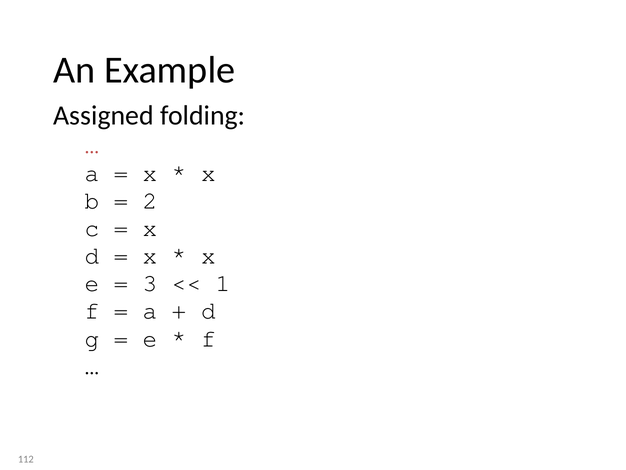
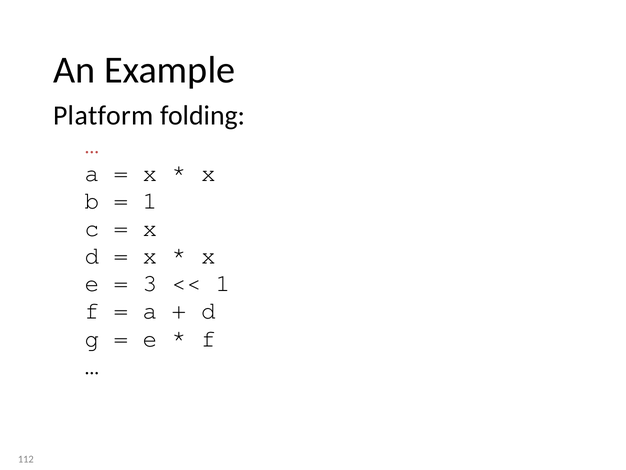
Assigned: Assigned -> Platform
2 at (150, 200): 2 -> 1
